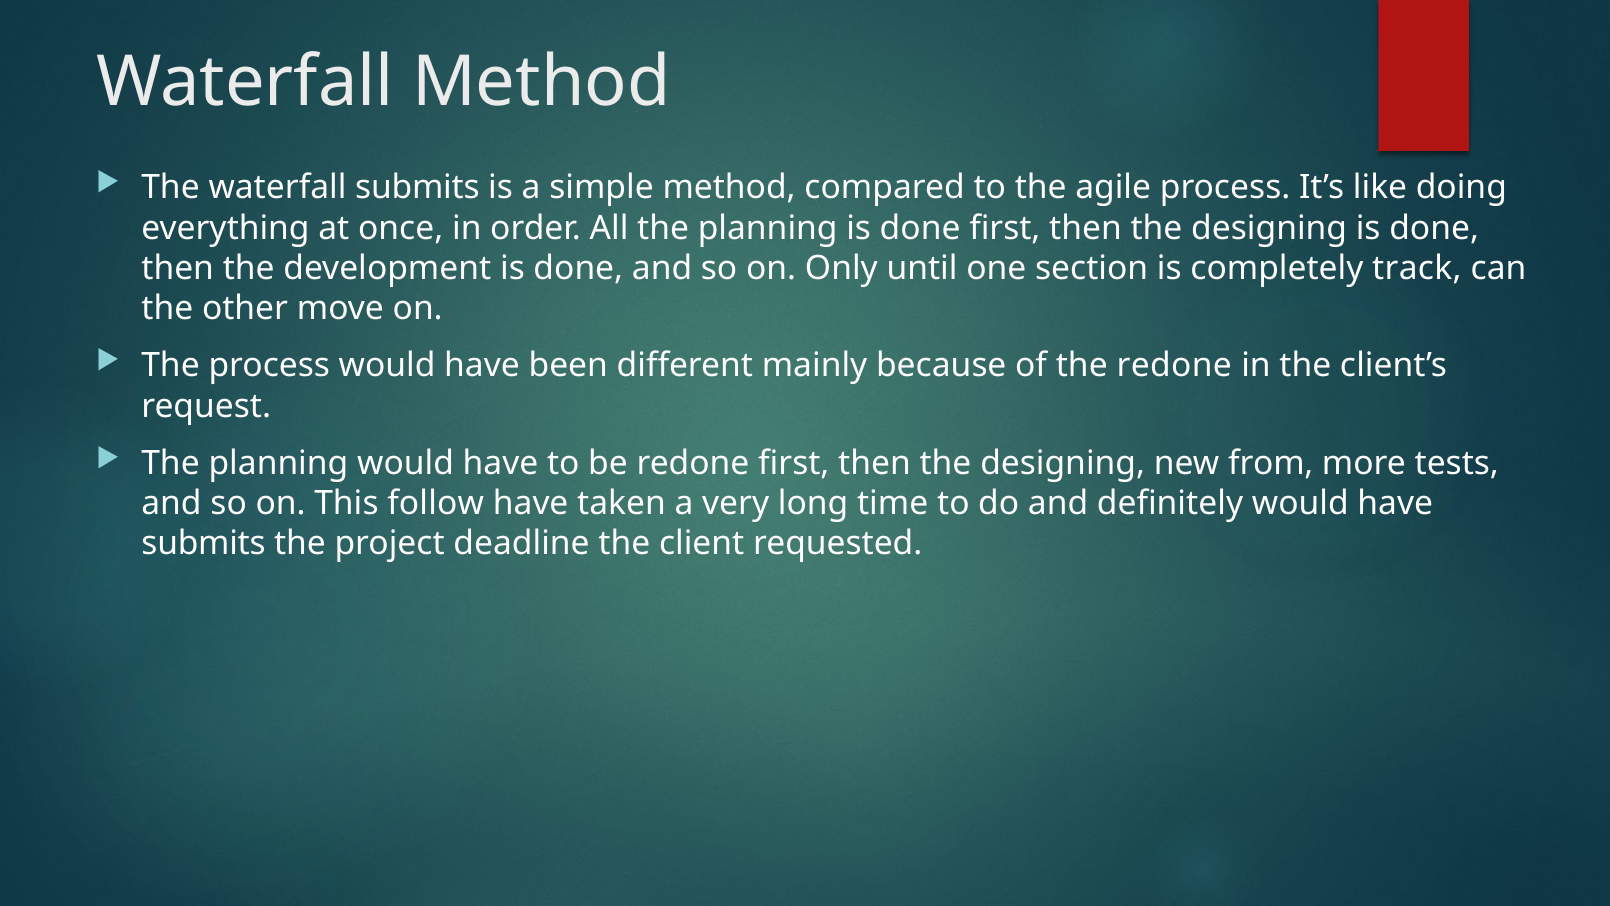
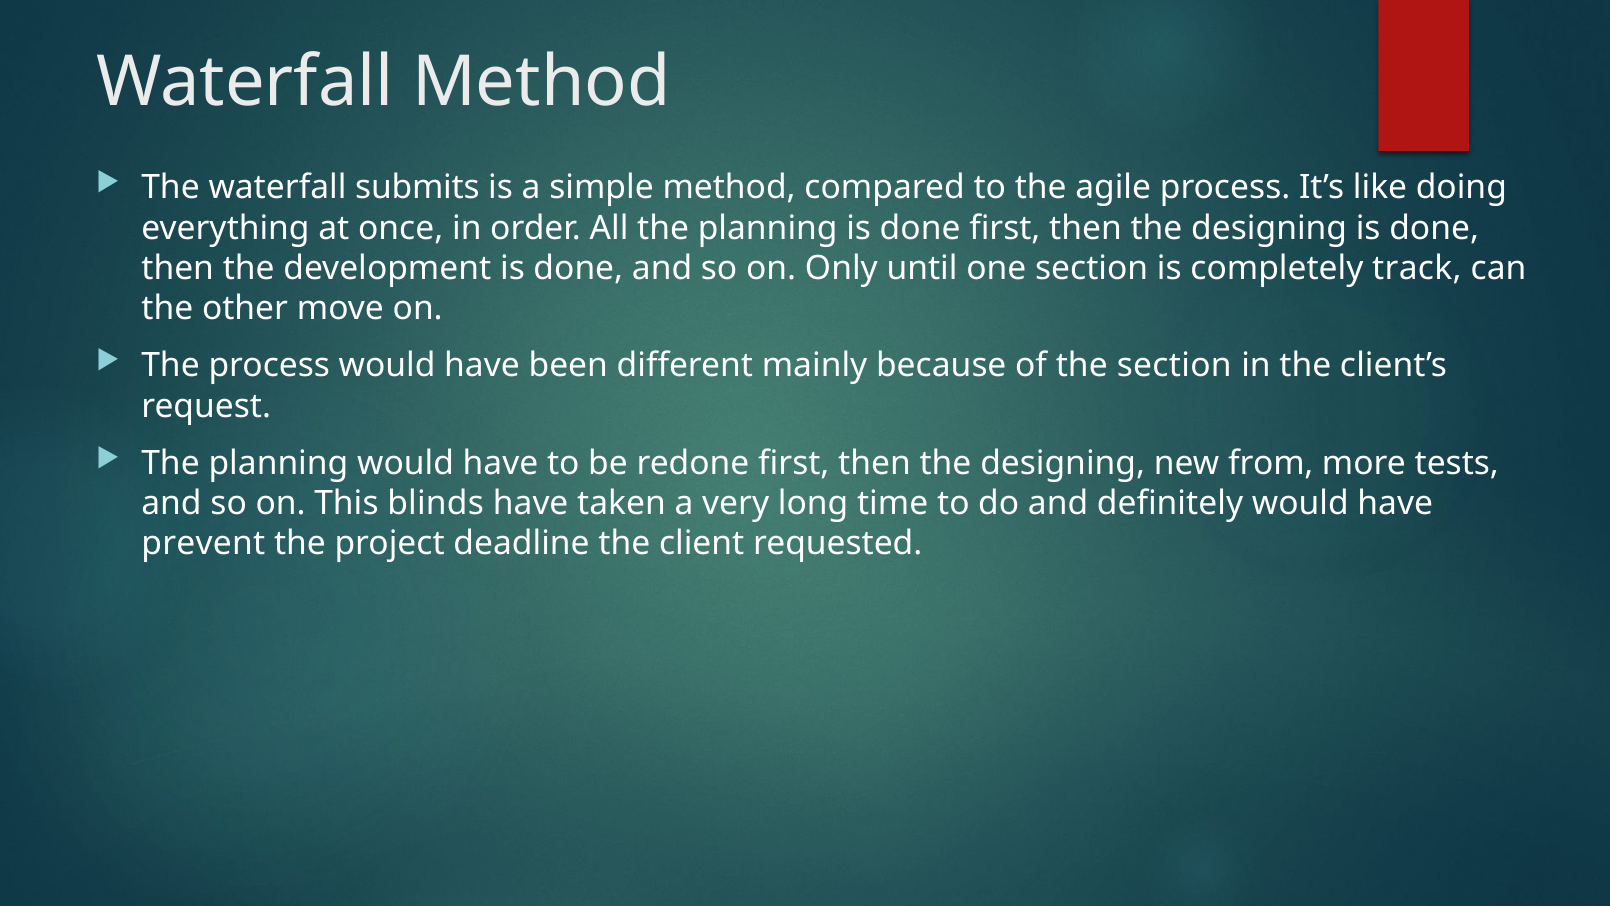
the redone: redone -> section
follow: follow -> blinds
submits at (204, 544): submits -> prevent
